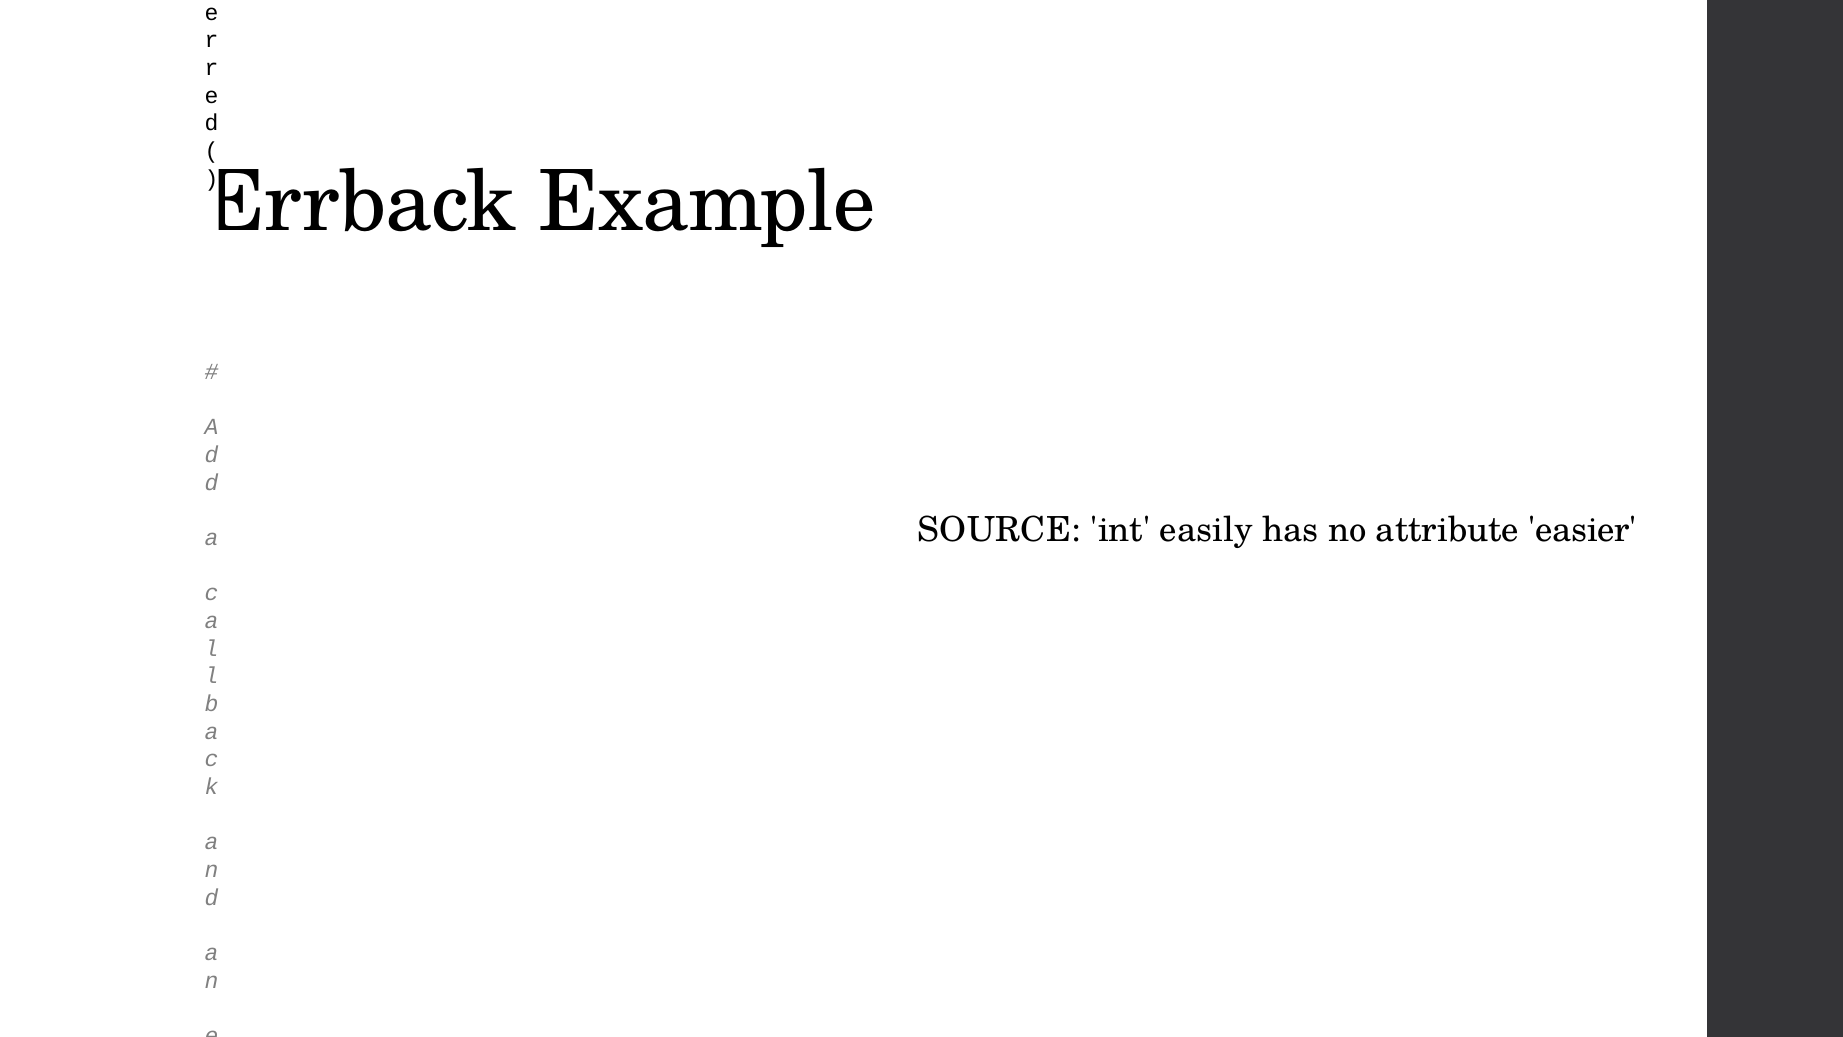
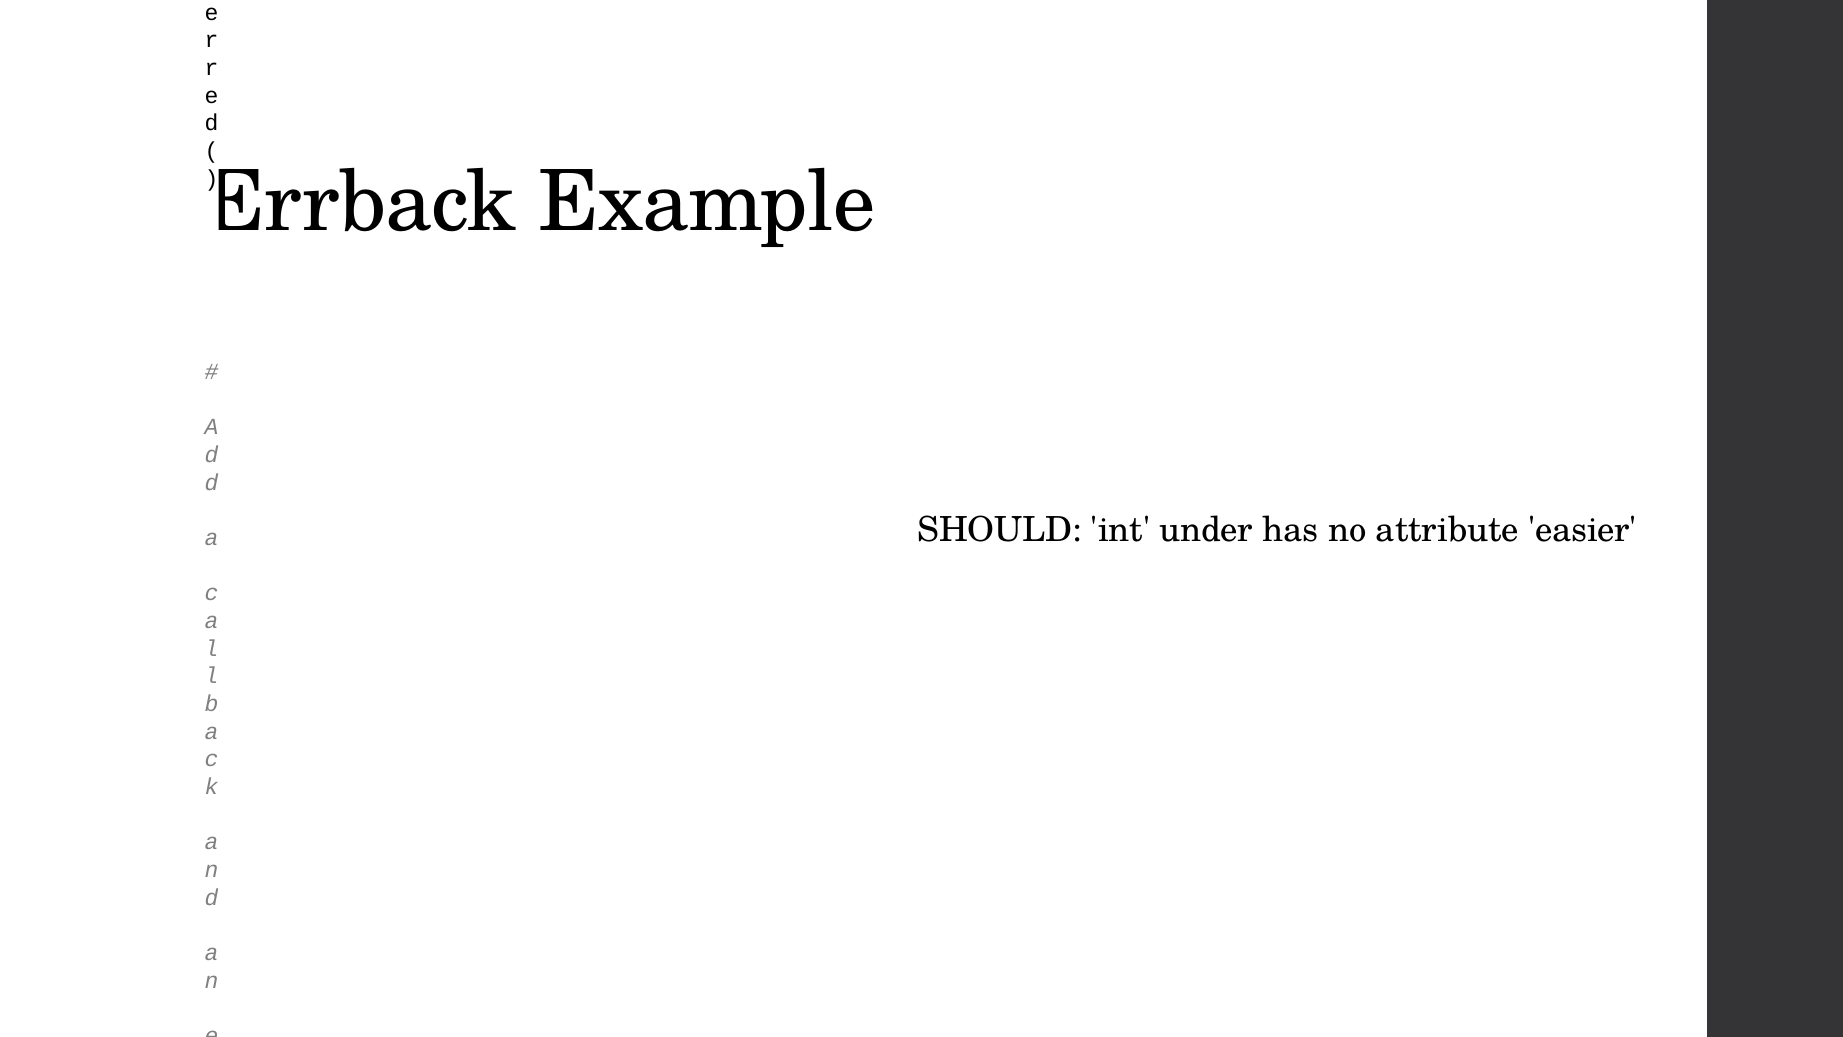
SOURCE: SOURCE -> SHOULD
easily: easily -> under
